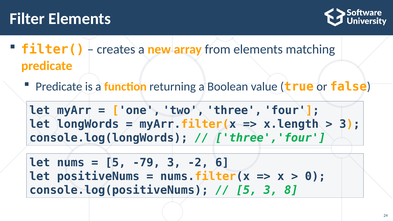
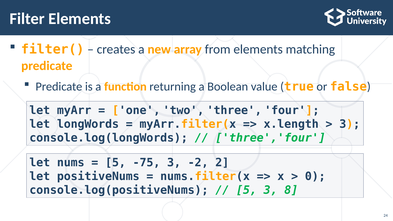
-79: -79 -> -75
6: 6 -> 2
